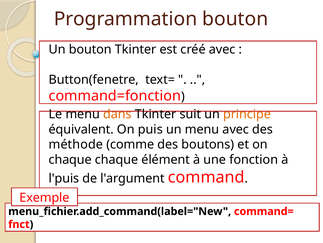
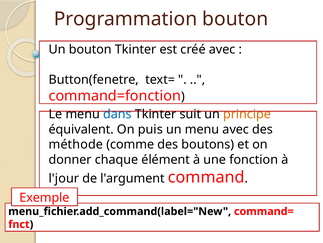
dans colour: orange -> blue
chaque at (70, 159): chaque -> donner
l'puis: l'puis -> l'jour
